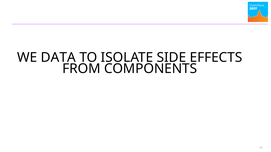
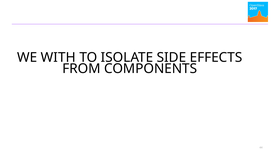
DATA: DATA -> WITH
